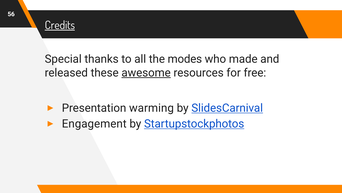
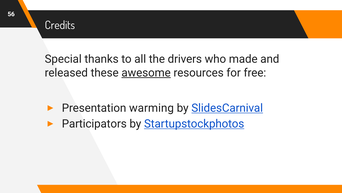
Credits underline: present -> none
modes: modes -> drivers
Engagement: Engagement -> Participators
